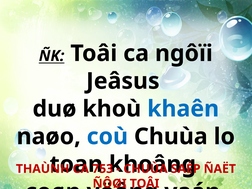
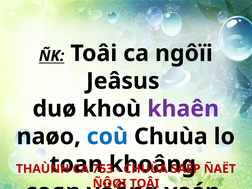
khaên colour: blue -> purple
